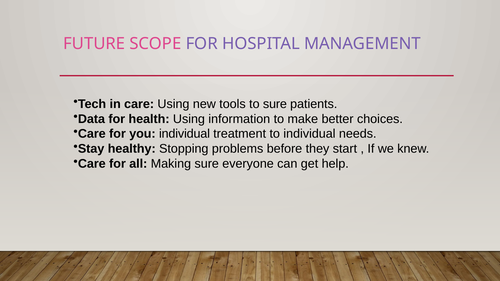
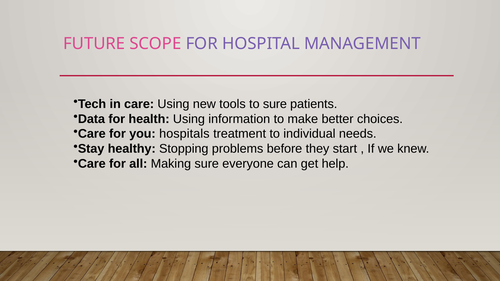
you individual: individual -> hospitals
